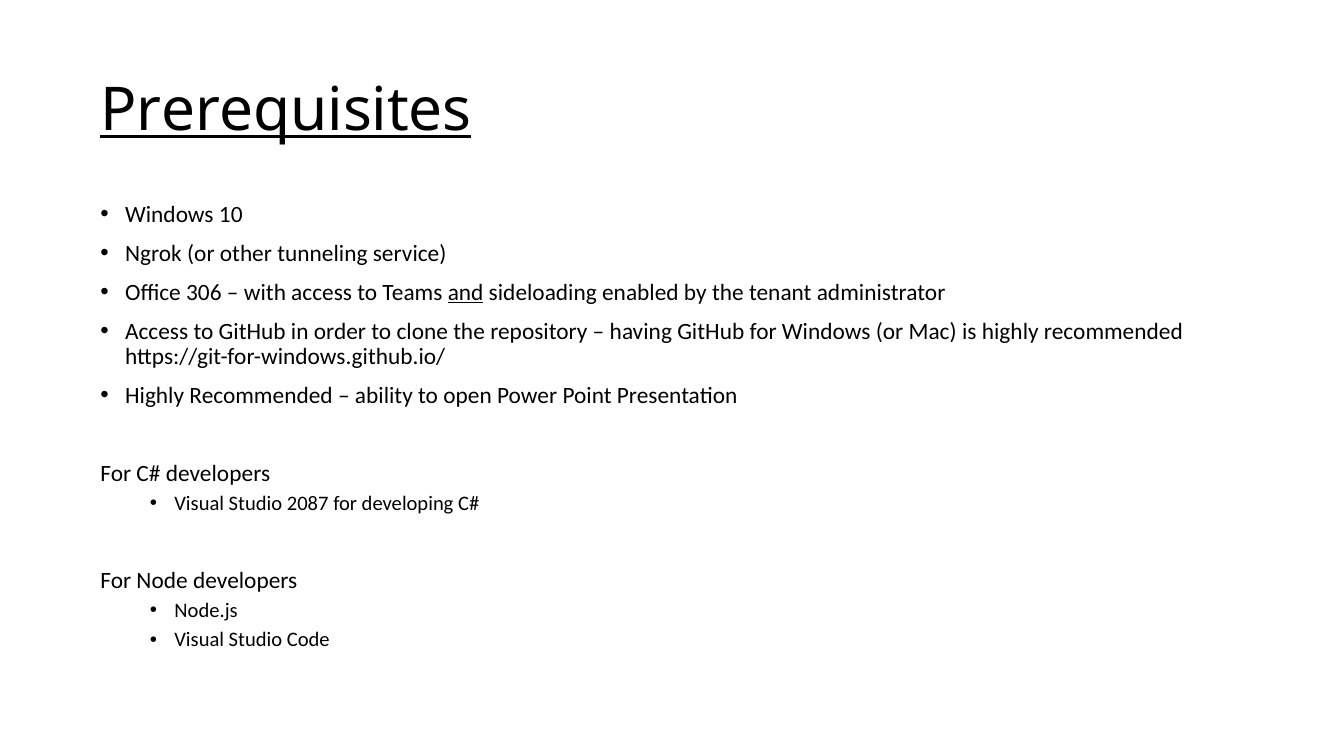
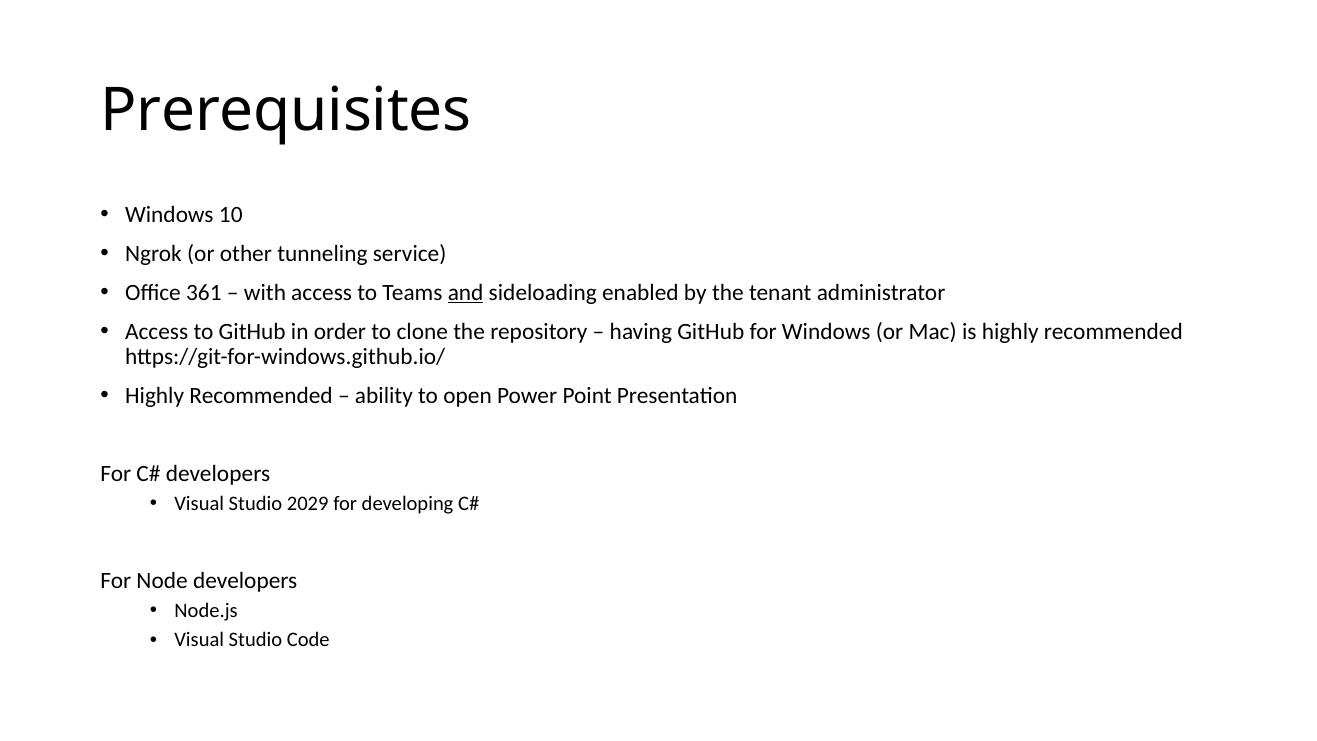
Prerequisites underline: present -> none
306: 306 -> 361
2087: 2087 -> 2029
